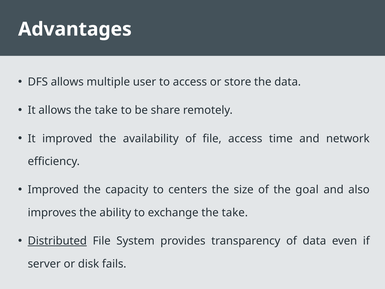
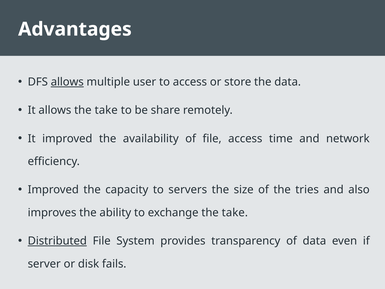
allows at (67, 82) underline: none -> present
centers: centers -> servers
goal: goal -> tries
